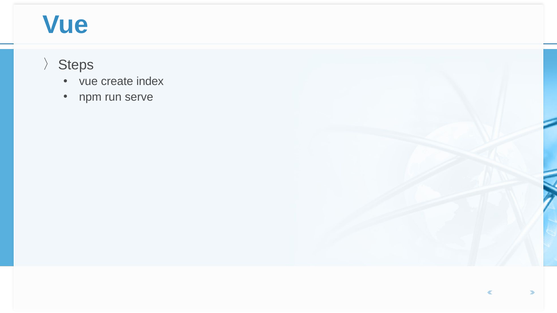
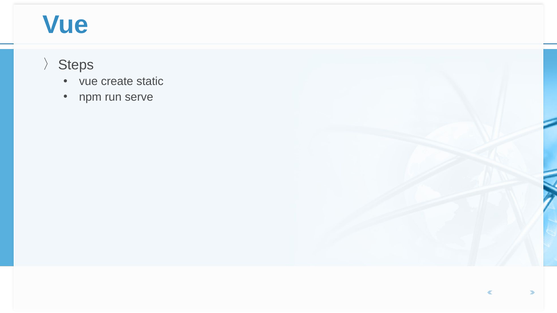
index: index -> static
